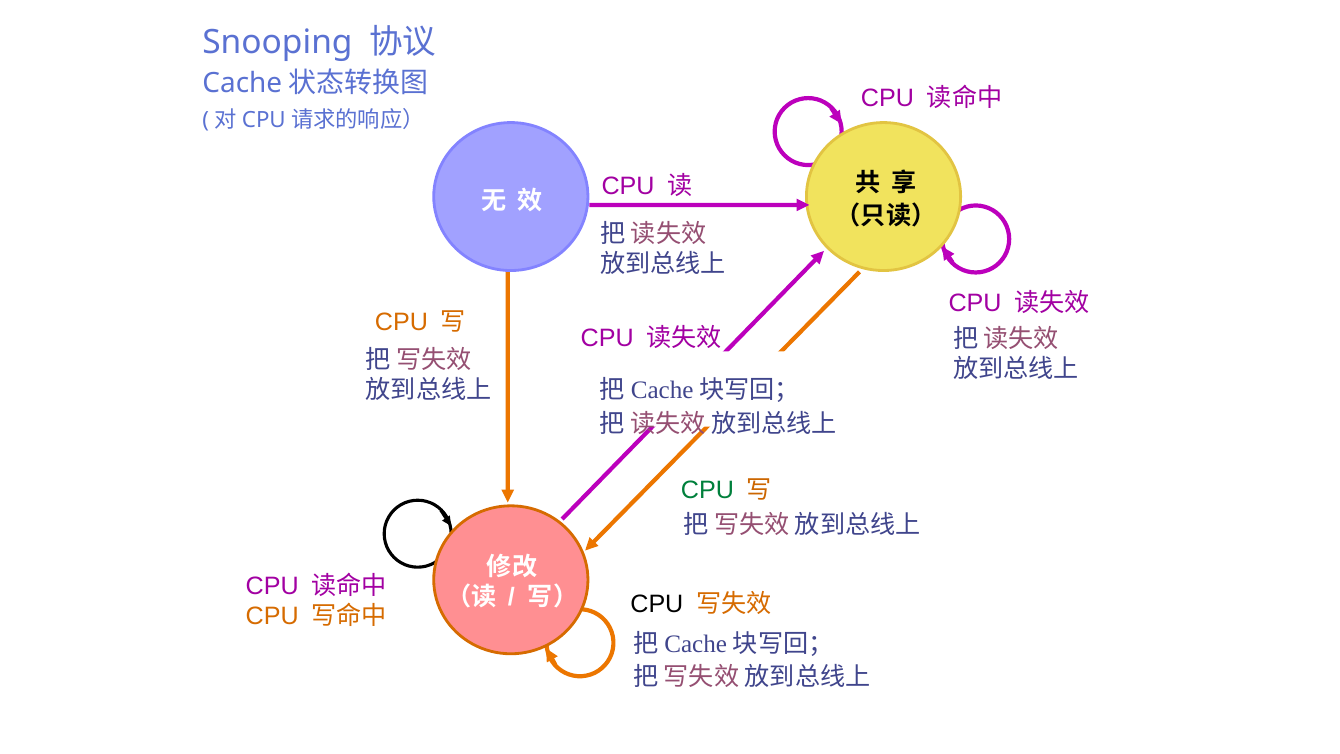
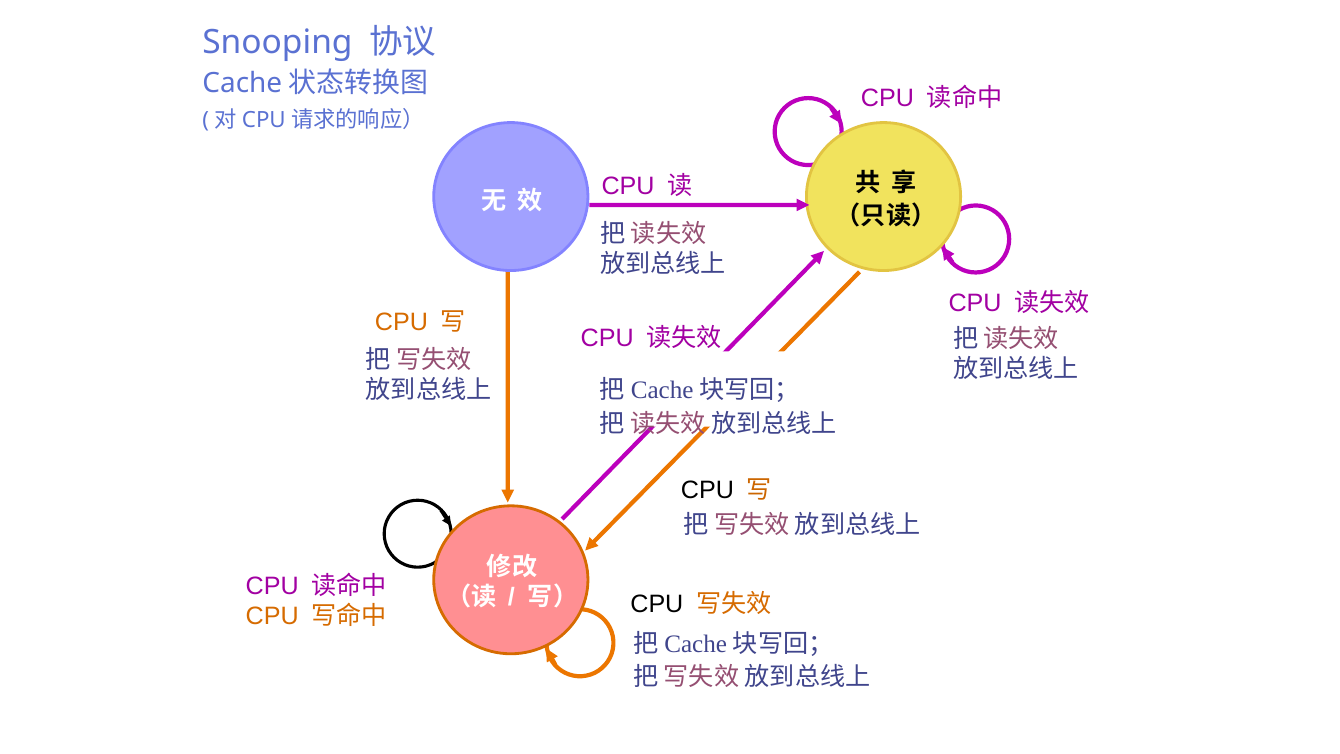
CPU at (707, 490) colour: green -> black
